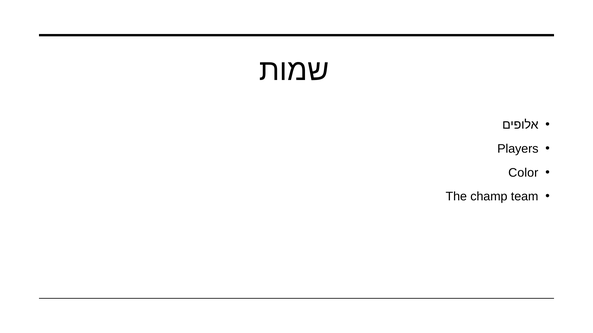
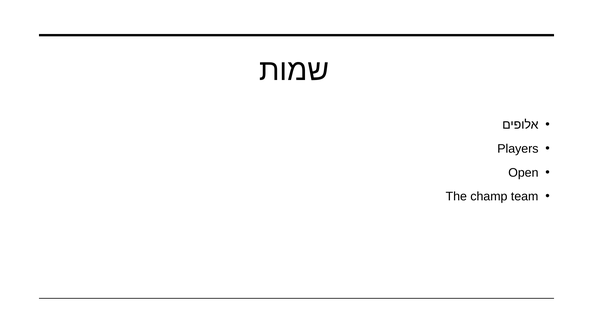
Color: Color -> Open
